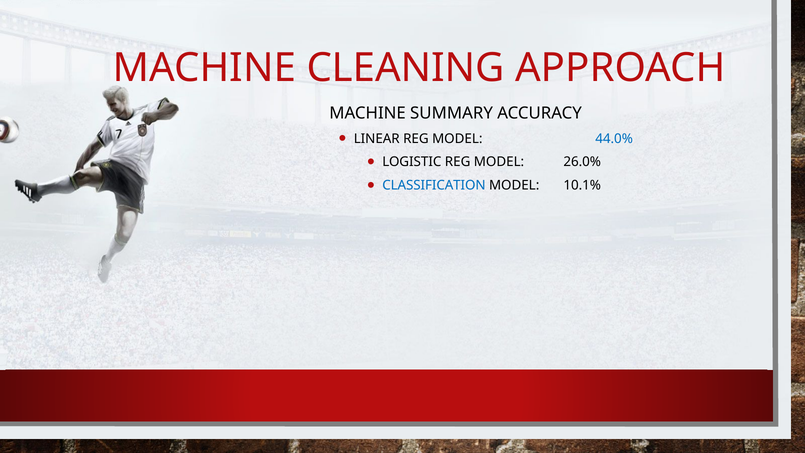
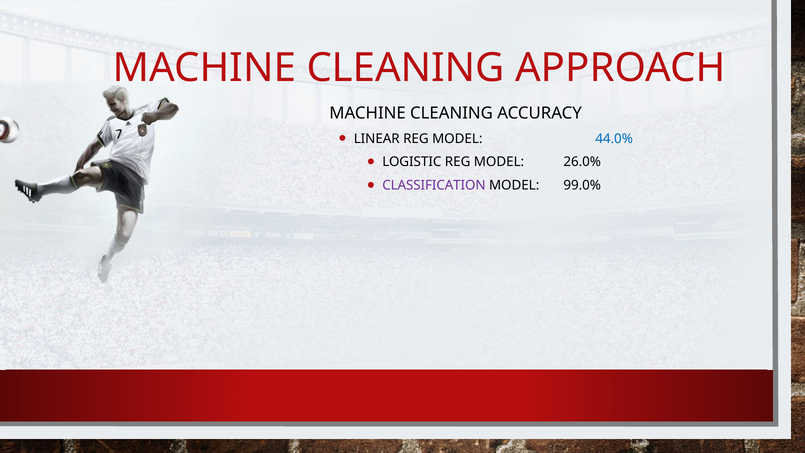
SUMMARY at (451, 113): SUMMARY -> CLEANING
CLASSIFICATION colour: blue -> purple
10.1%: 10.1% -> 99.0%
